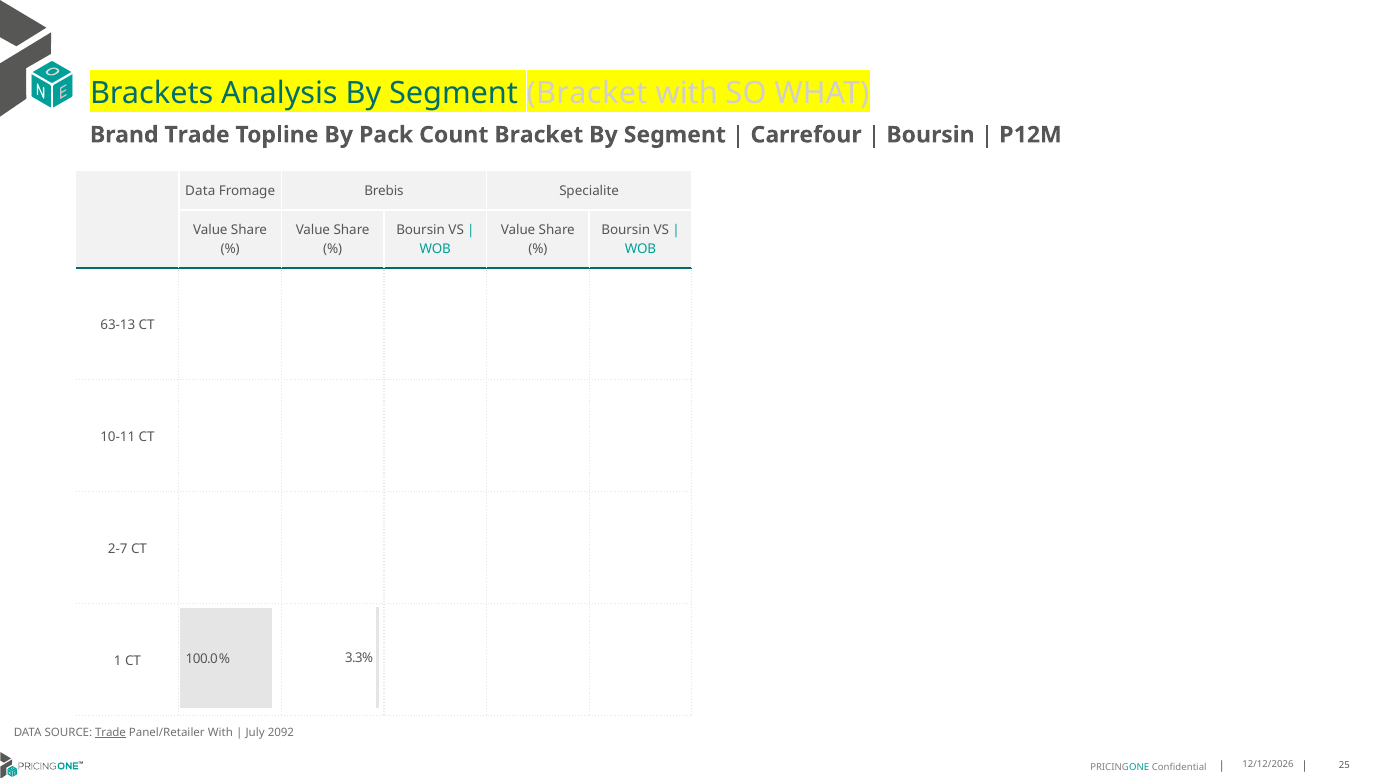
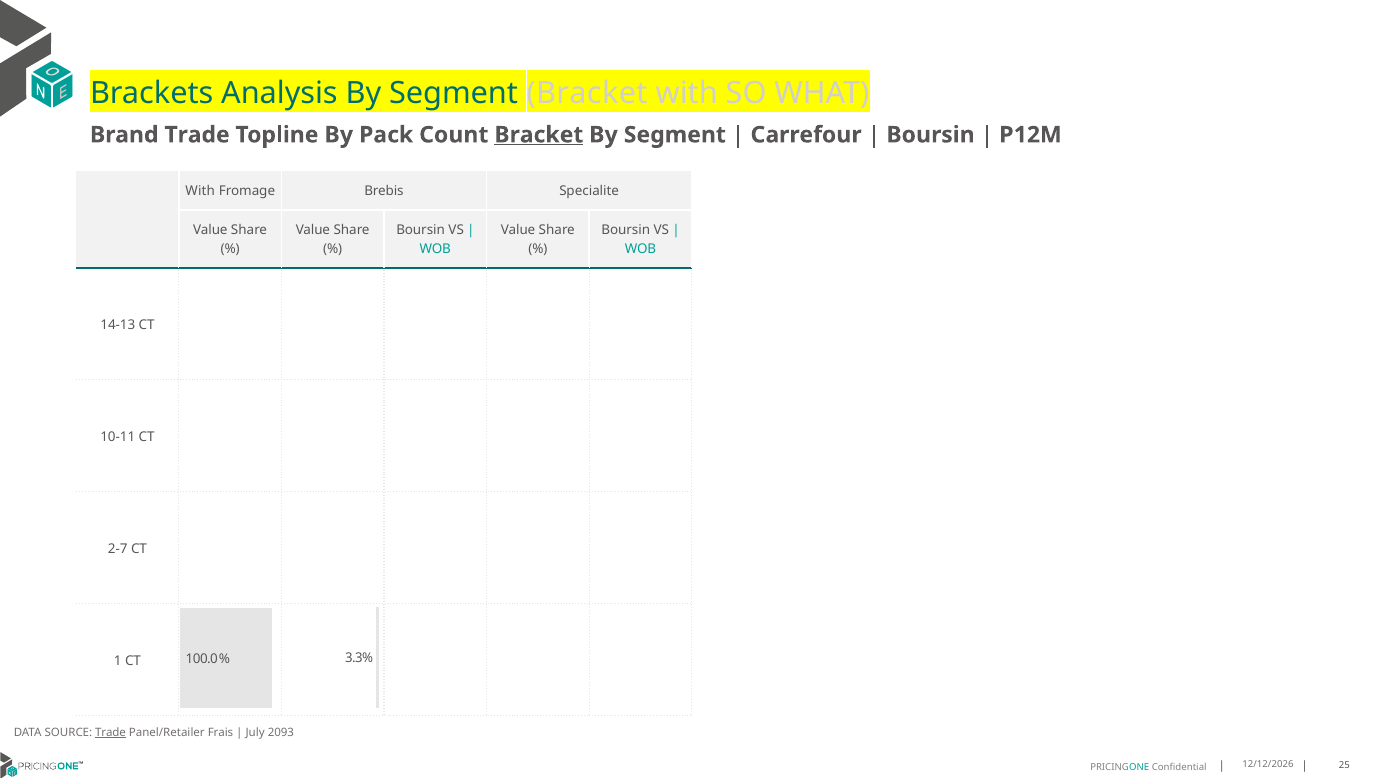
Bracket at (539, 135) underline: none -> present
Data at (200, 191): Data -> With
63-13: 63-13 -> 14-13
Panel/Retailer With: With -> Frais
2092: 2092 -> 2093
